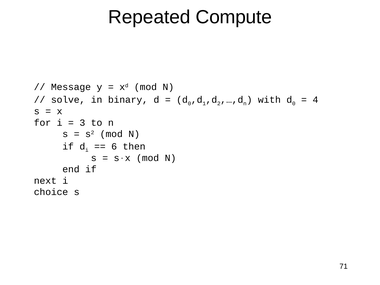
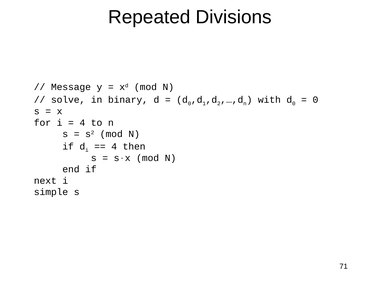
Compute: Compute -> Divisions
4 at (315, 100): 4 -> 0
3 at (82, 123): 3 -> 4
6 at (114, 146): 6 -> 4
choice: choice -> simple
